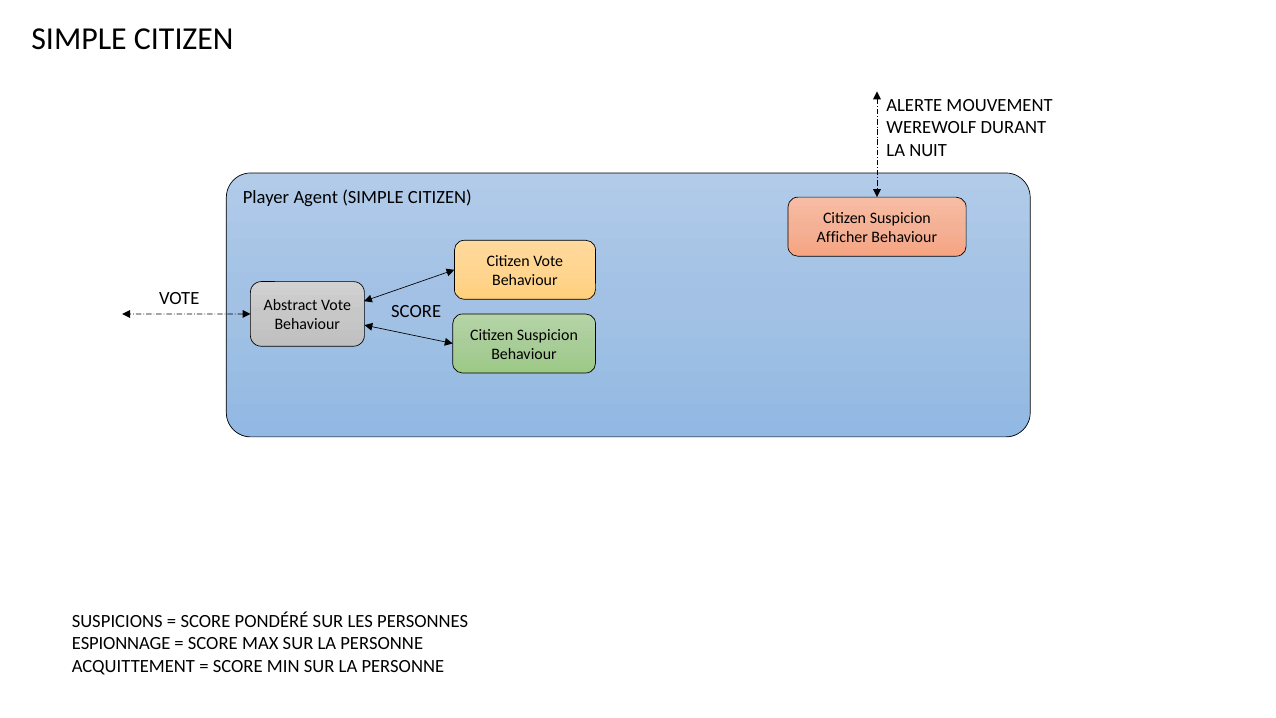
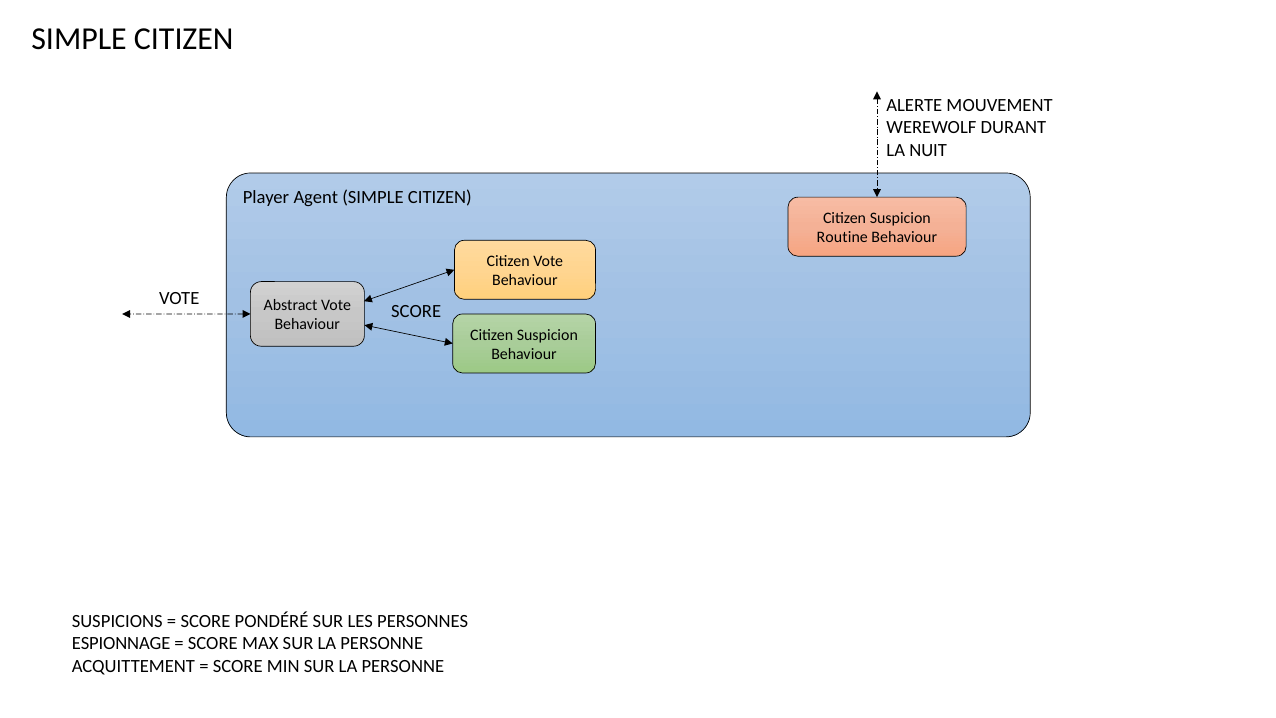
Afficher: Afficher -> Routine
